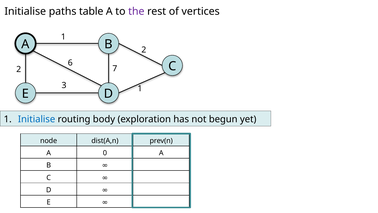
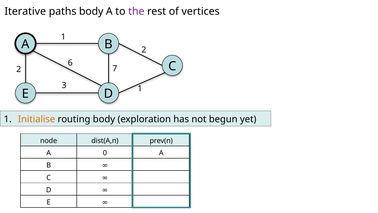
Initialise at (25, 11): Initialise -> Iterative
paths table: table -> body
Initialise at (37, 119) colour: blue -> orange
